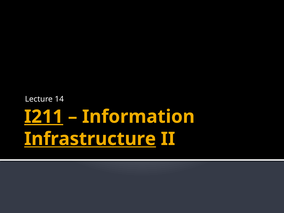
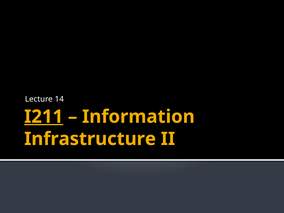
Infrastructure underline: present -> none
